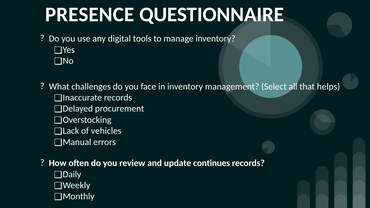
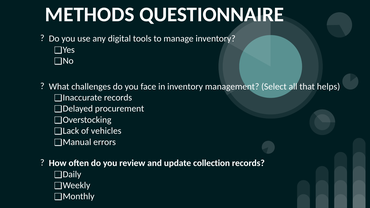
PRESENCE: PRESENCE -> METHODS
continues: continues -> collection
